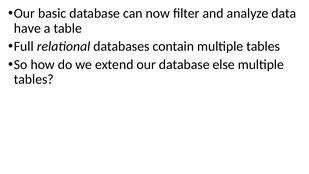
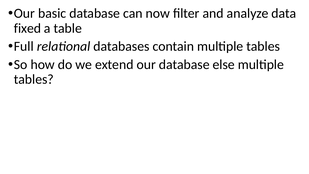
have: have -> fixed
